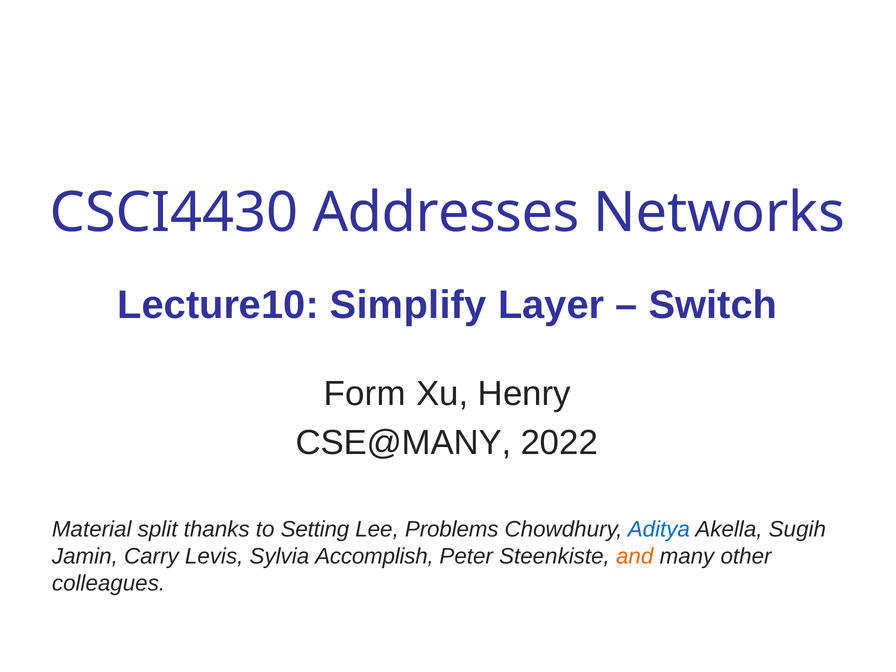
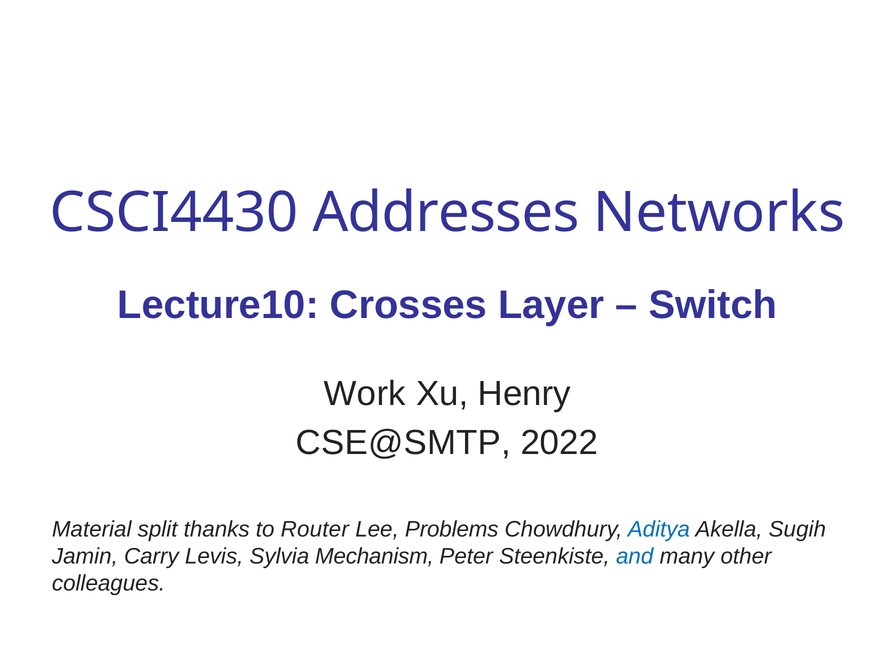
Simplify: Simplify -> Crosses
Form: Form -> Work
CSE@MANY: CSE@MANY -> CSE@SMTP
Setting: Setting -> Router
Accomplish: Accomplish -> Mechanism
and colour: orange -> blue
